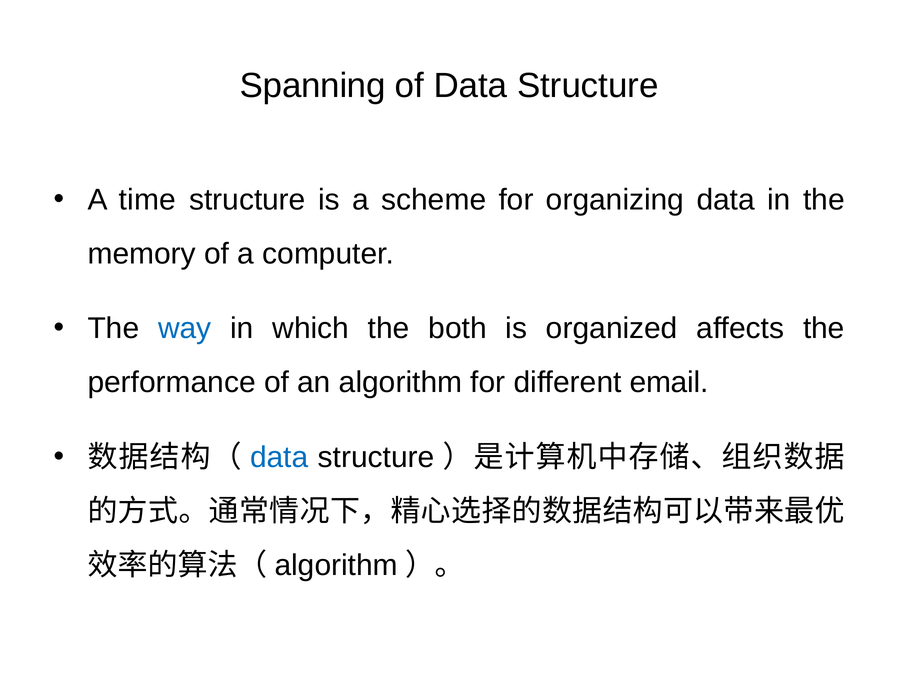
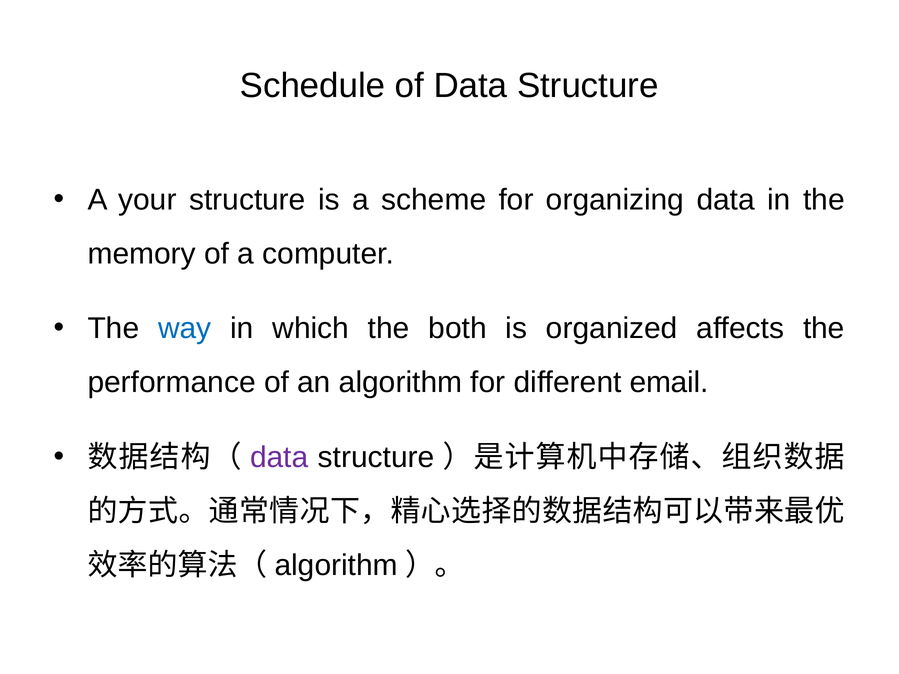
Spanning: Spanning -> Schedule
time: time -> your
data at (279, 458) colour: blue -> purple
